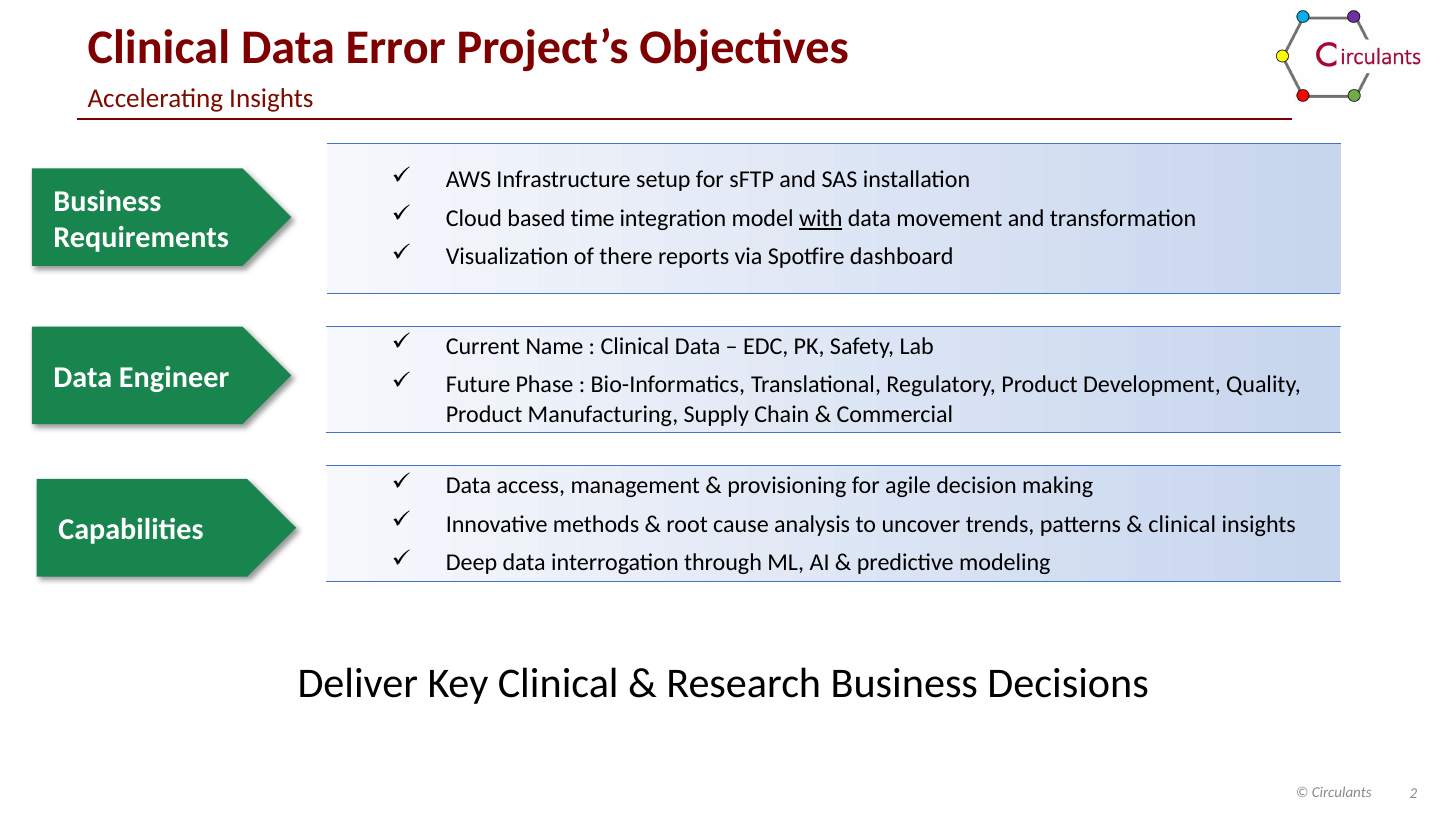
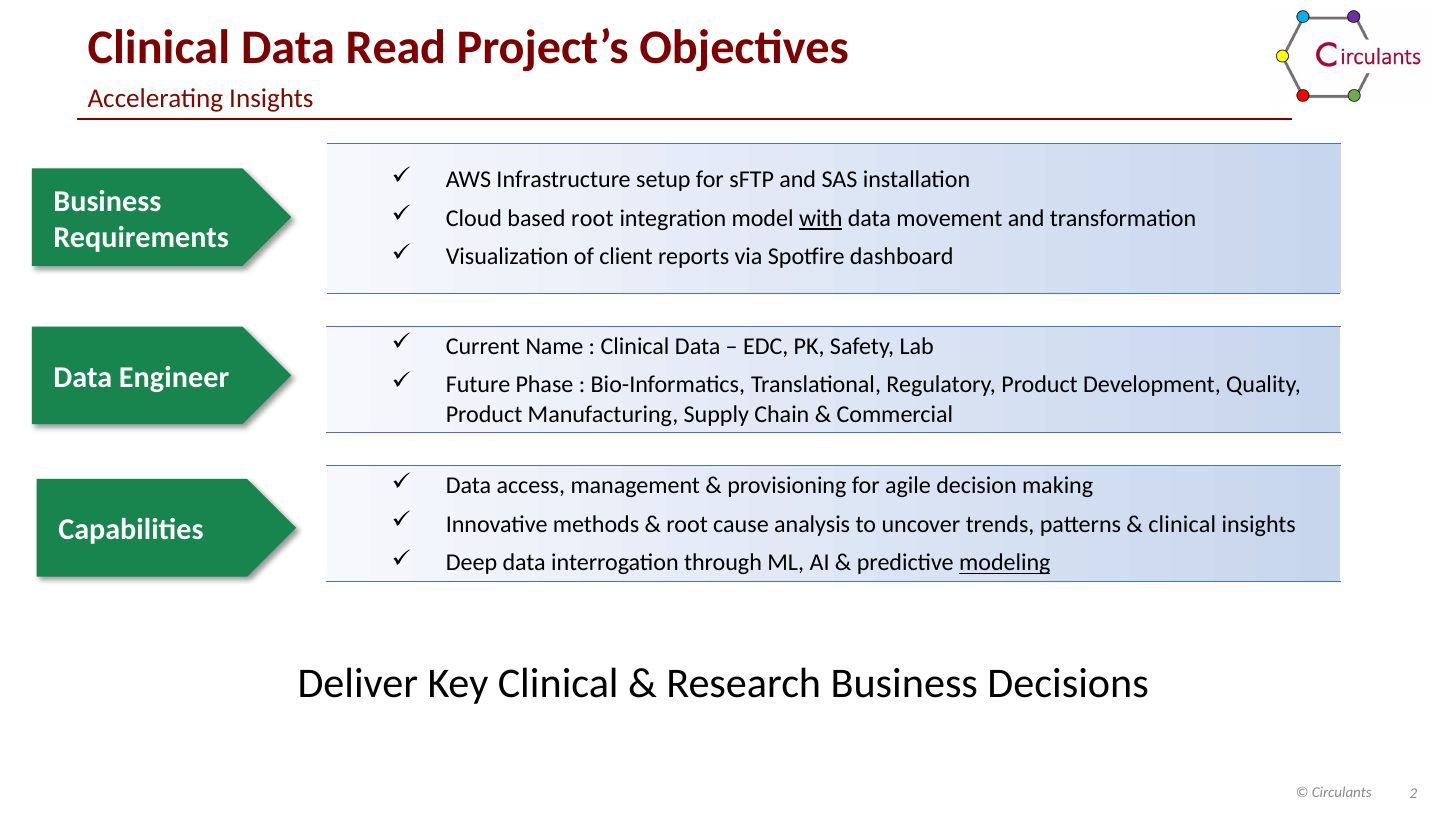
Error: Error -> Read
based time: time -> root
there: there -> client
modeling underline: none -> present
